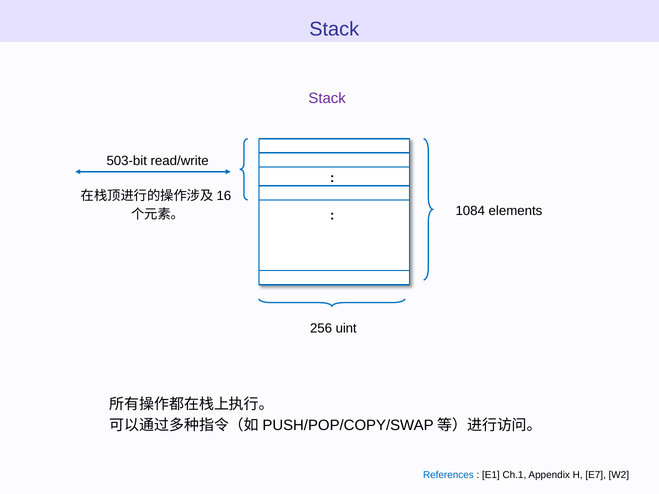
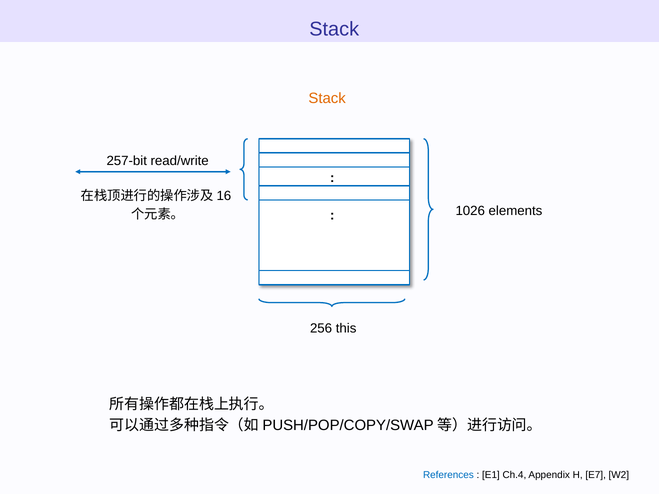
Stack at (327, 98) colour: purple -> orange
503-bit: 503-bit -> 257-bit
1084: 1084 -> 1026
uint: uint -> this
Ch.1: Ch.1 -> Ch.4
